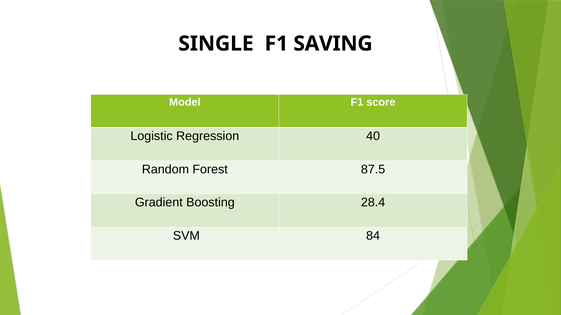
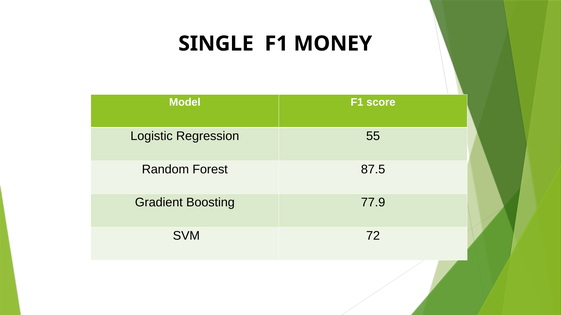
SAVING: SAVING -> MONEY
40: 40 -> 55
28.4: 28.4 -> 77.9
84: 84 -> 72
